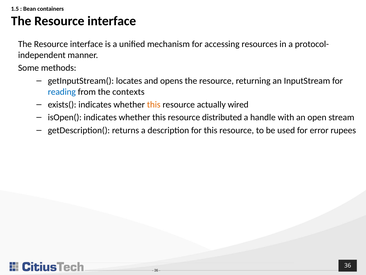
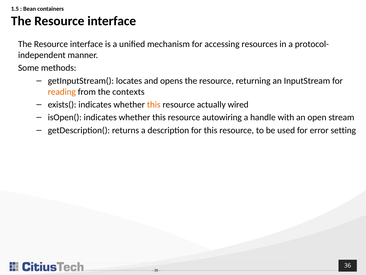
reading colour: blue -> orange
distributed: distributed -> autowiring
rupees: rupees -> setting
